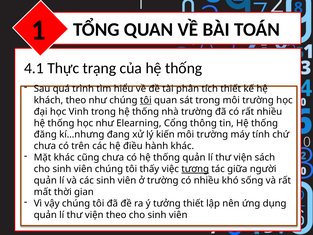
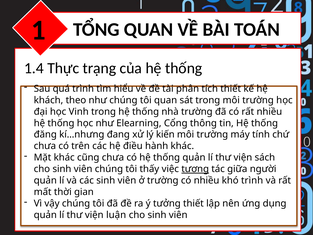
4.1: 4.1 -> 1.4
tôi at (146, 100) underline: present -> none
khó sống: sống -> trình
viện theo: theo -> luận
